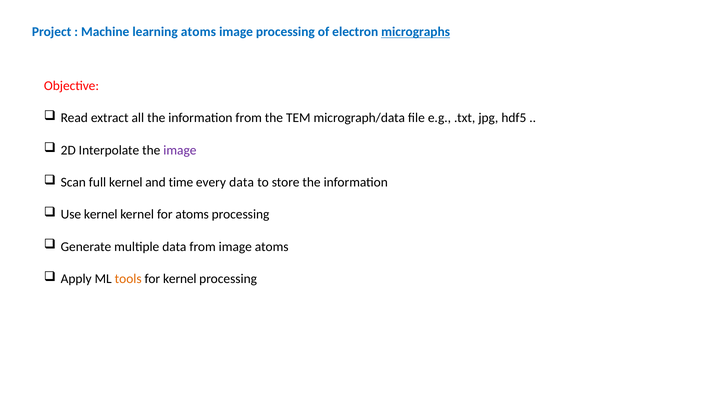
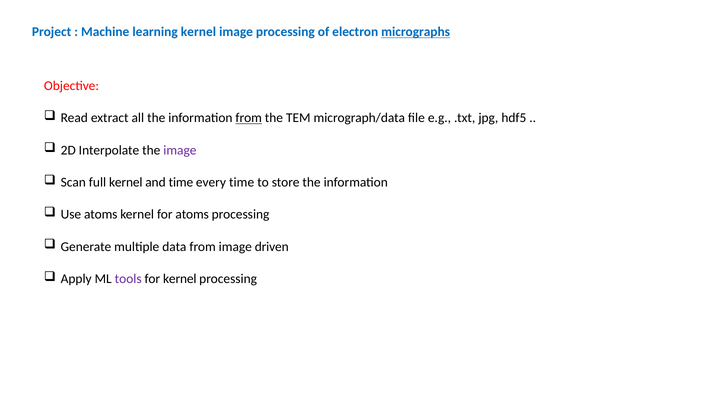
learning atoms: atoms -> kernel
from at (249, 118) underline: none -> present
every data: data -> time
Use kernel: kernel -> atoms
image atoms: atoms -> driven
tools colour: orange -> purple
